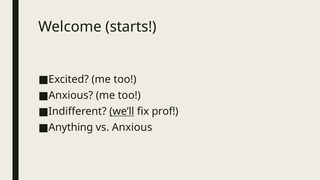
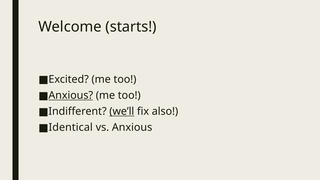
Anxious at (71, 95) underline: none -> present
prof: prof -> also
Anything: Anything -> Identical
